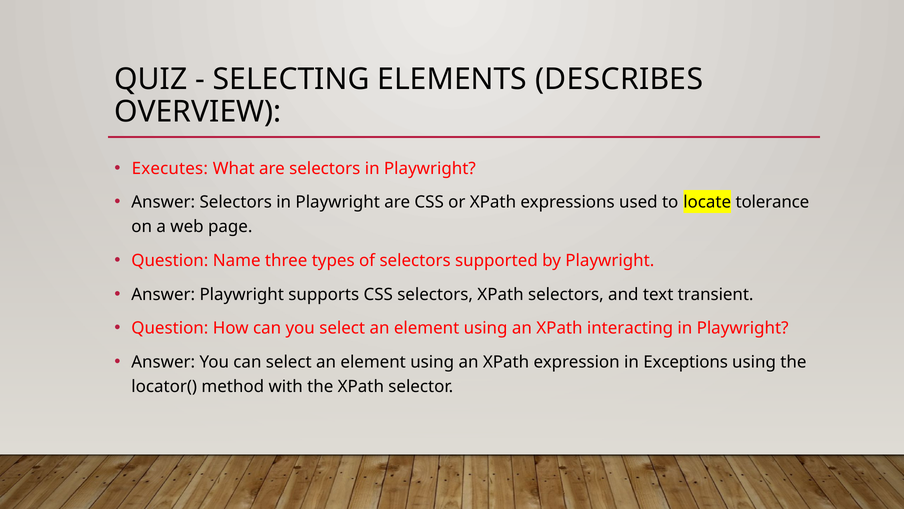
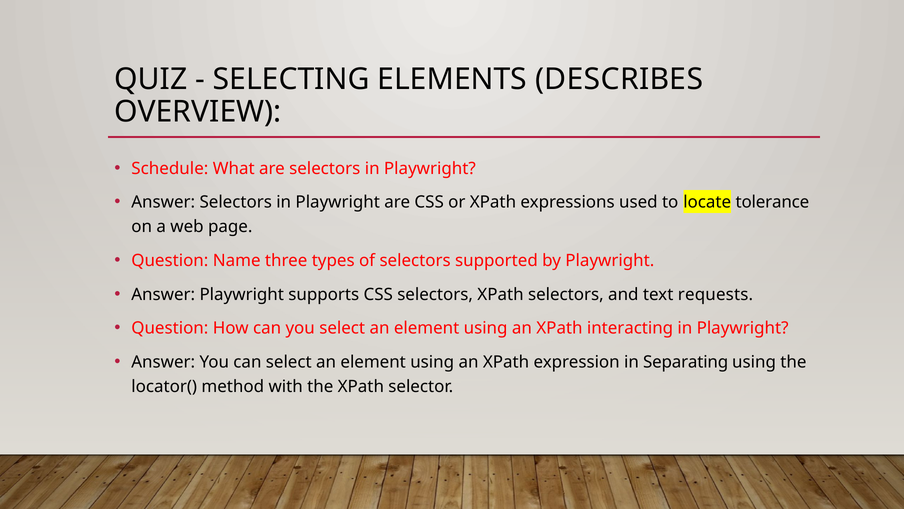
Executes: Executes -> Schedule
transient: transient -> requests
Exceptions: Exceptions -> Separating
